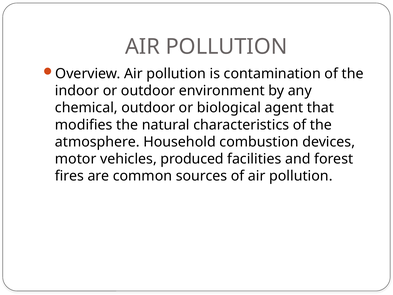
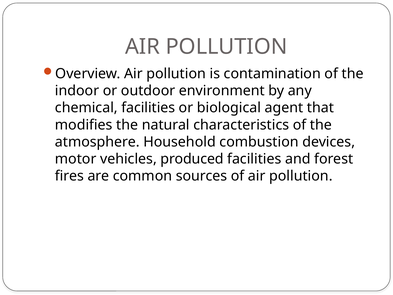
chemical outdoor: outdoor -> facilities
